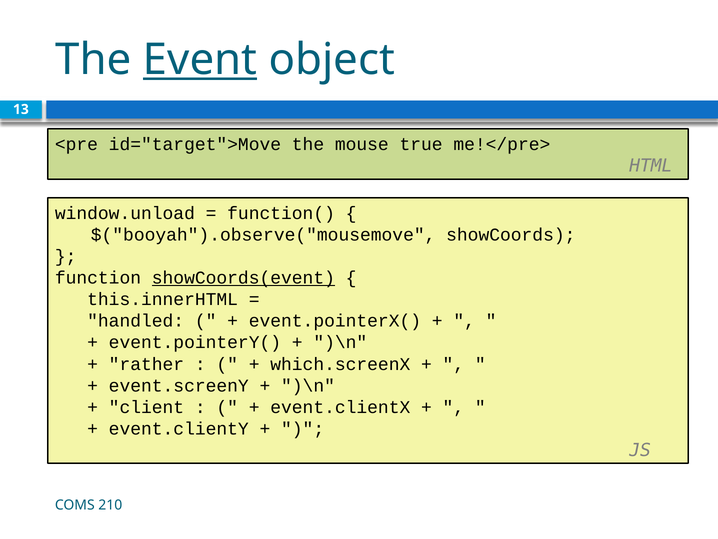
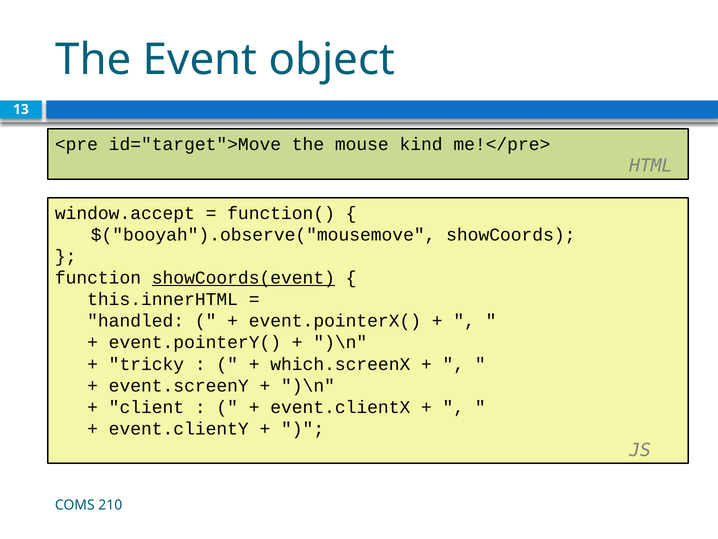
Event underline: present -> none
true: true -> kind
window.unload: window.unload -> window.accept
rather: rather -> tricky
